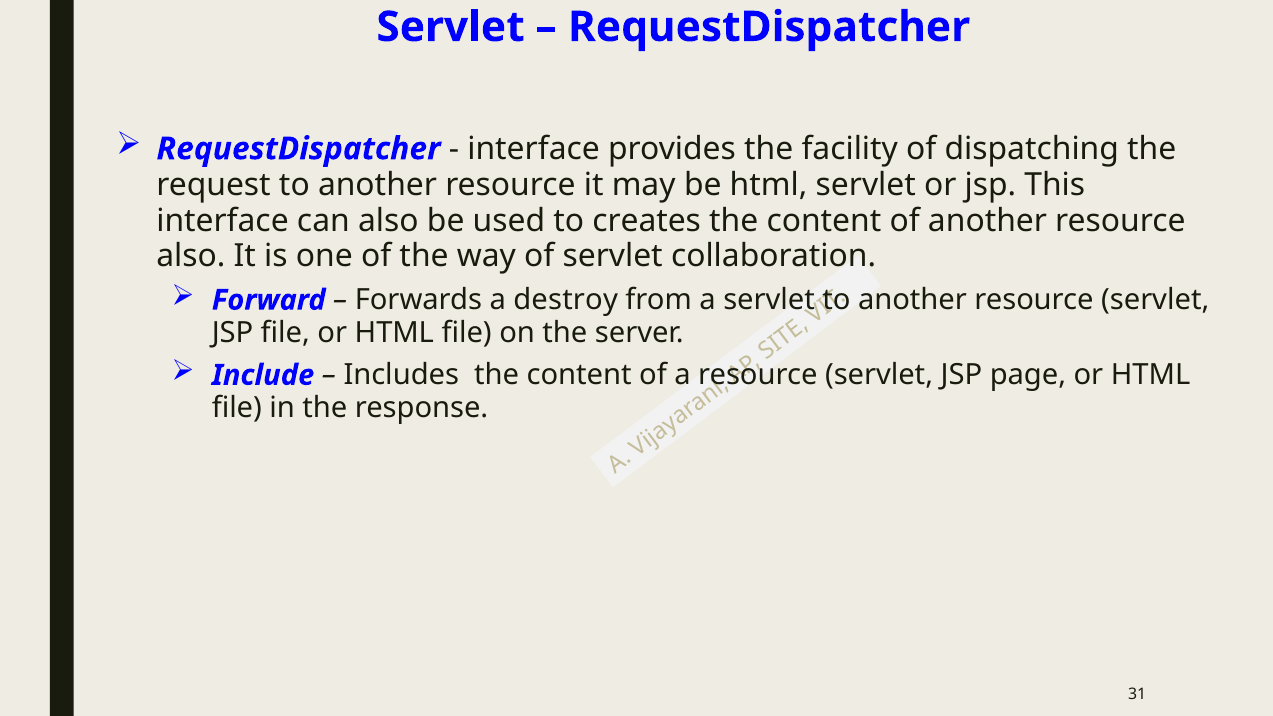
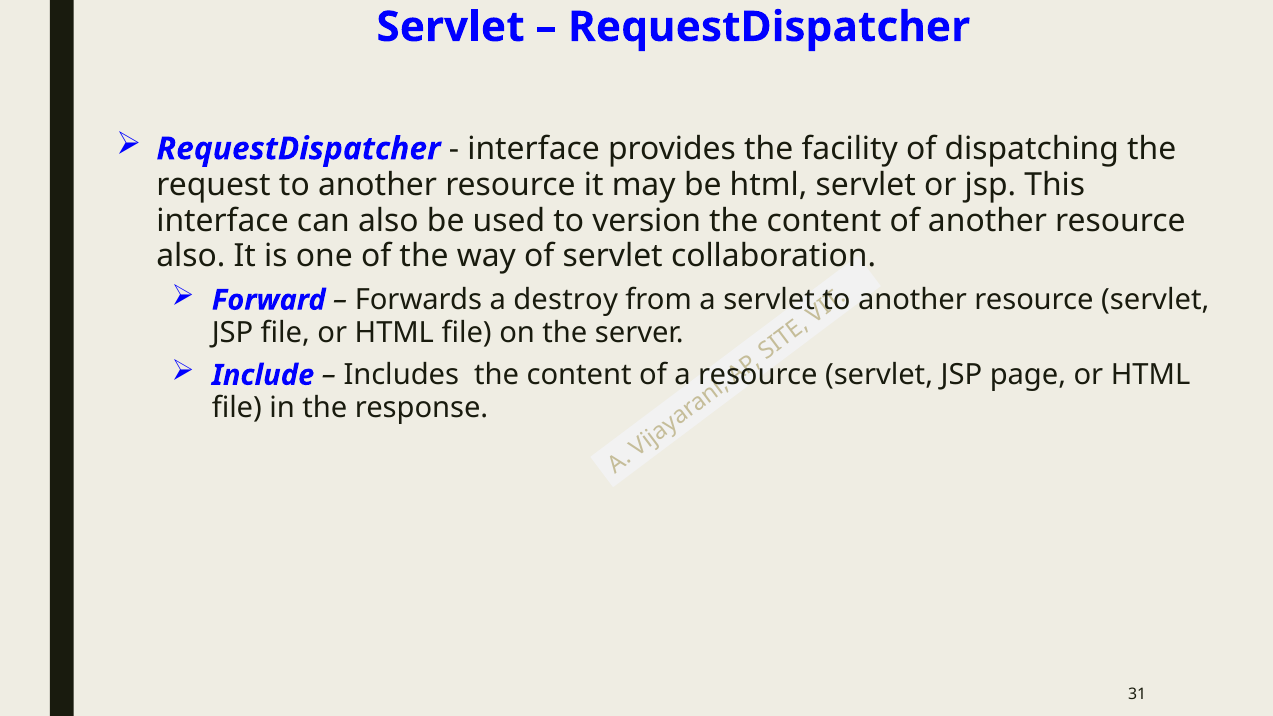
creates: creates -> version
